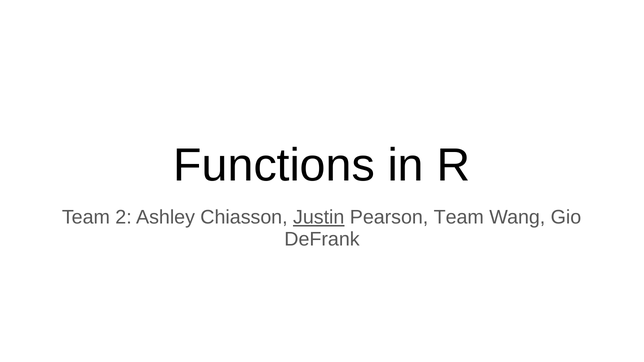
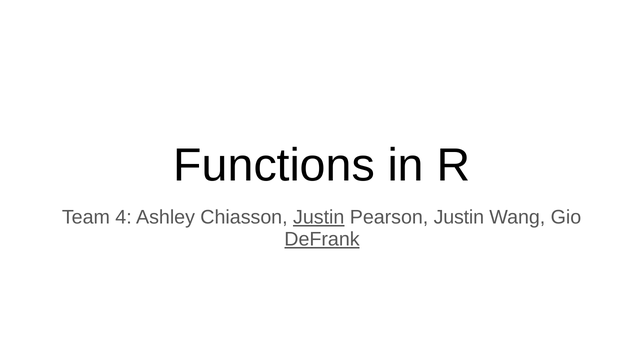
2: 2 -> 4
Pearson Team: Team -> Justin
DeFrank underline: none -> present
